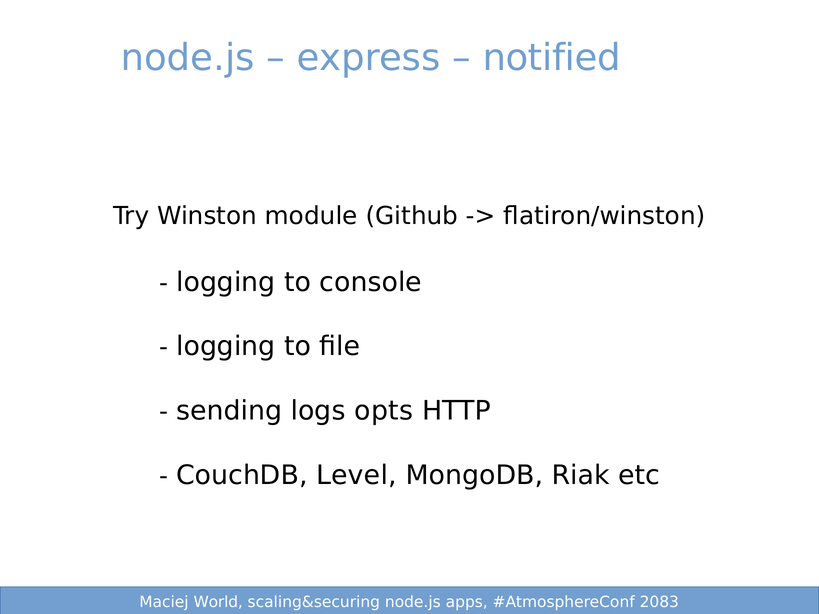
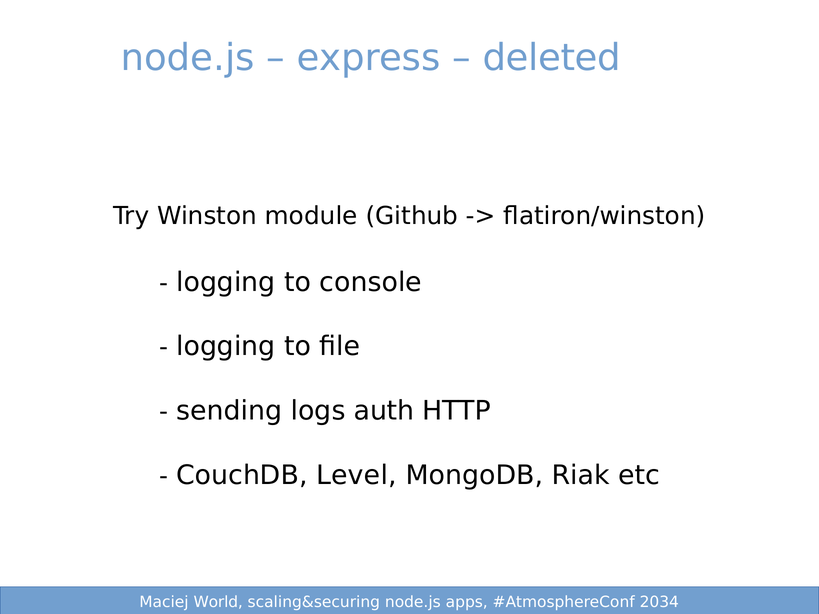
notified: notified -> deleted
opts: opts -> auth
2083: 2083 -> 2034
